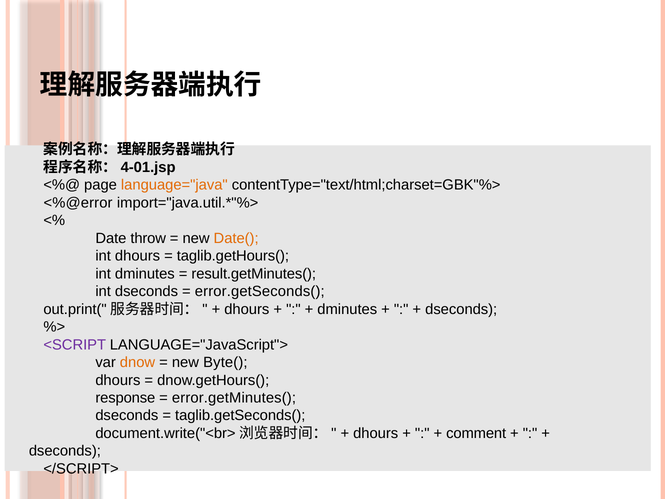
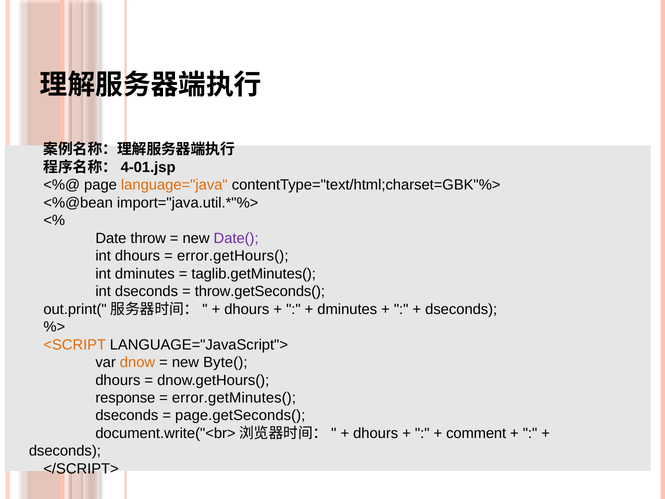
<%@error: <%@error -> <%@bean
Date( colour: orange -> purple
taglib.getHours(: taglib.getHours( -> error.getHours(
result.getMinutes(: result.getMinutes( -> taglib.getMinutes(
error.getSeconds(: error.getSeconds( -> throw.getSeconds(
<SCRIPT colour: purple -> orange
taglib.getSeconds(: taglib.getSeconds( -> page.getSeconds(
